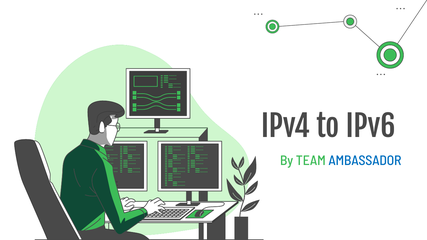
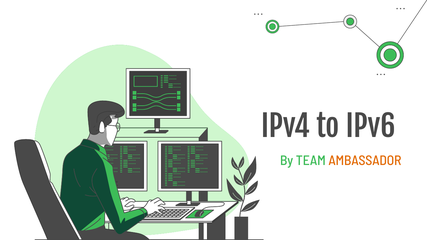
AMBASSADOR colour: blue -> orange
